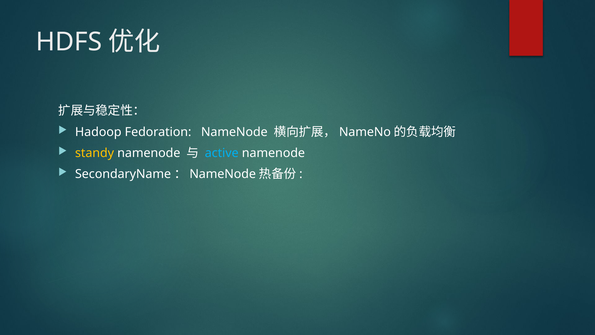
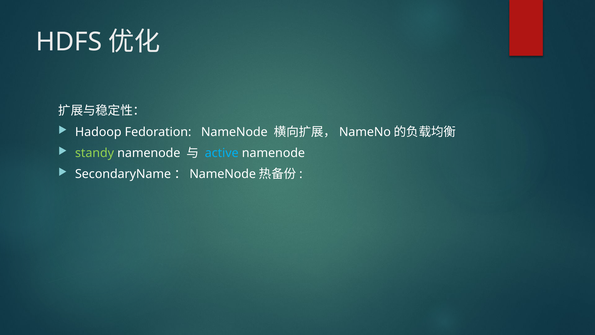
standy colour: yellow -> light green
